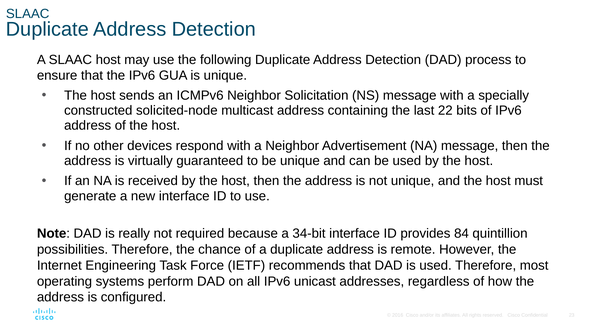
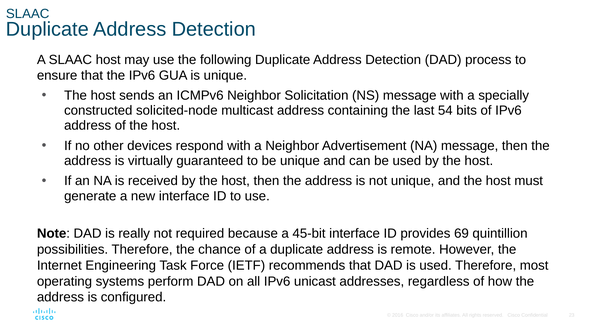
22: 22 -> 54
34-bit: 34-bit -> 45-bit
84: 84 -> 69
